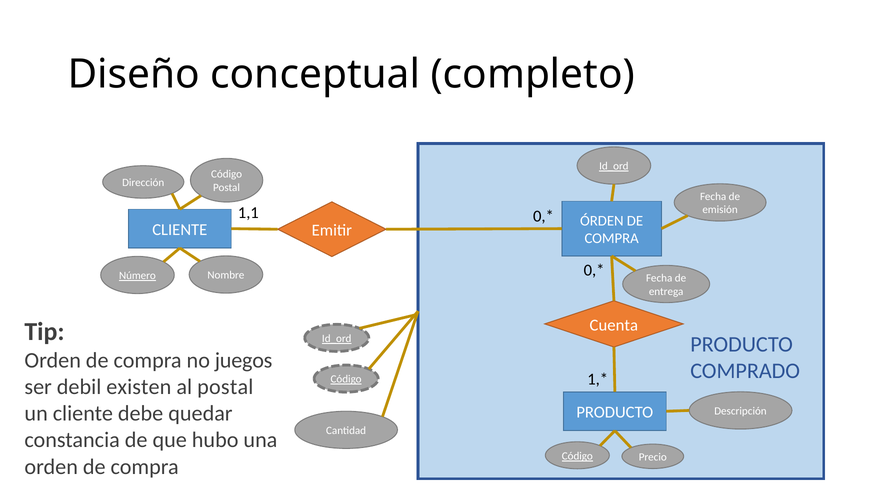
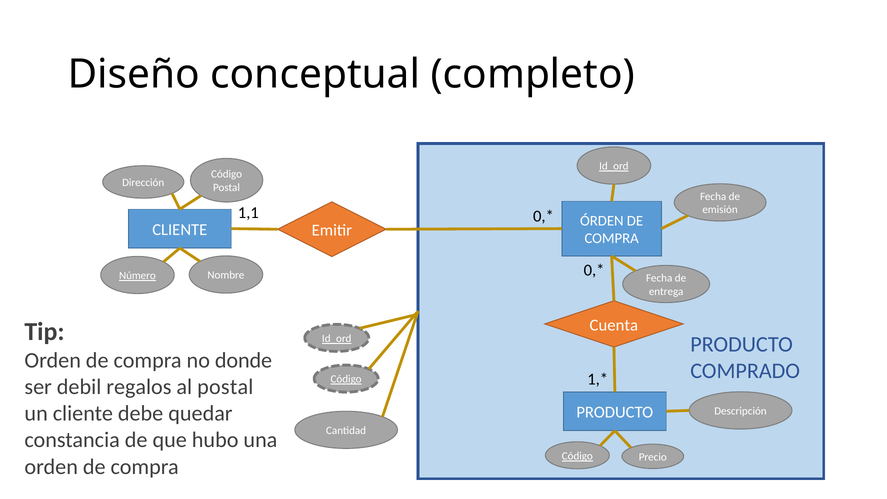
juegos: juegos -> donde
existen: existen -> regalos
